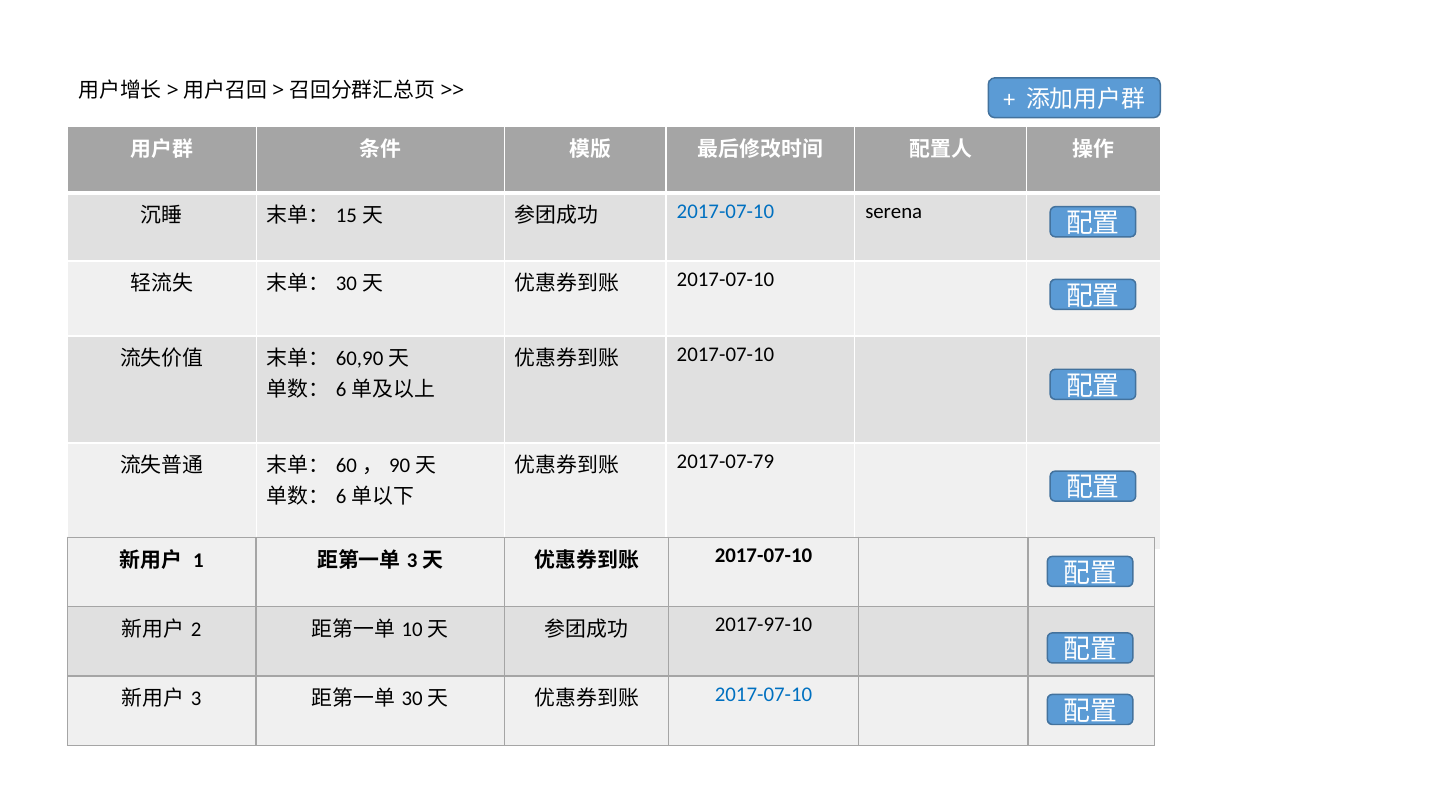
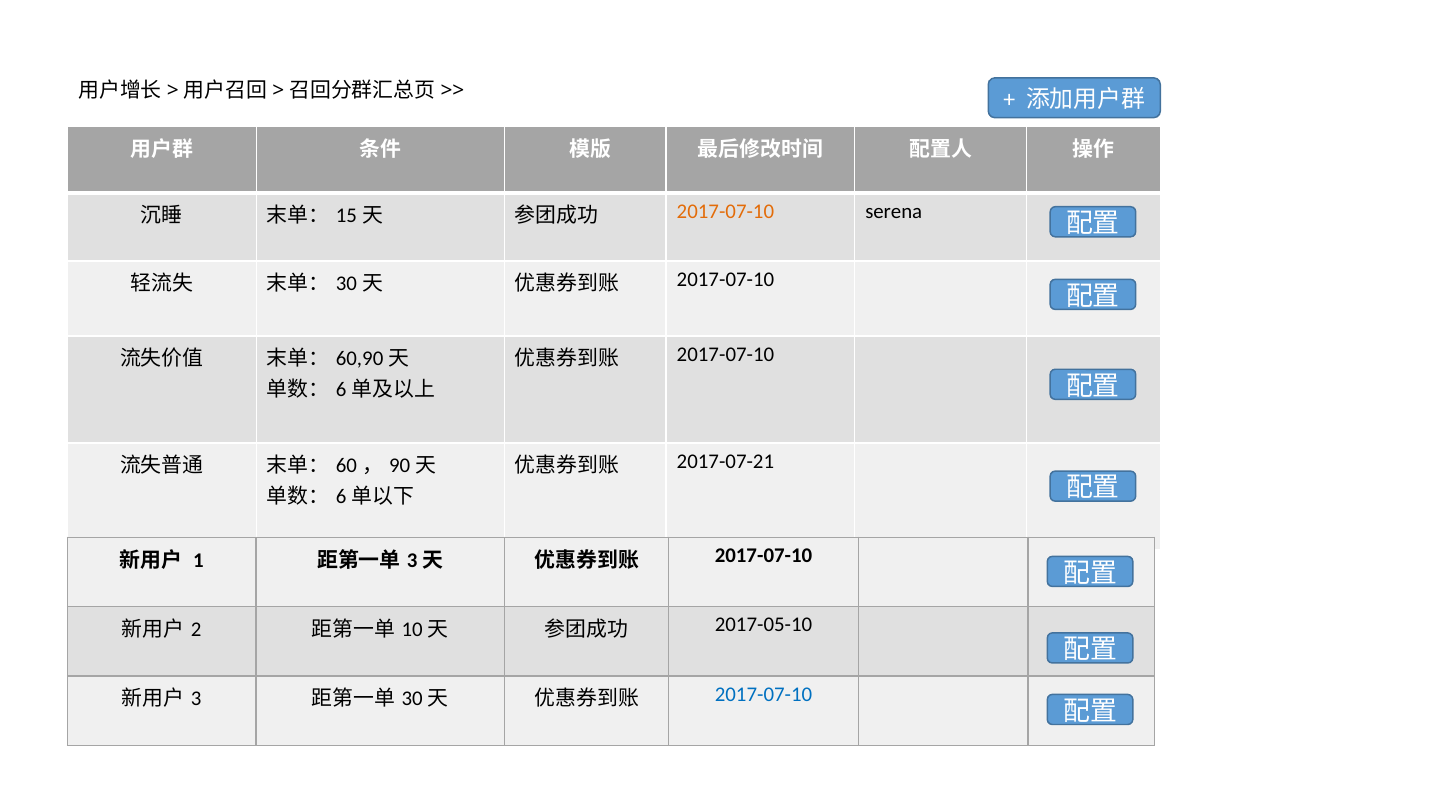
2017-07-10 at (725, 212) colour: blue -> orange
2017-07-79: 2017-07-79 -> 2017-07-21
2017-97-10: 2017-97-10 -> 2017-05-10
